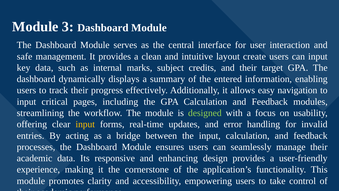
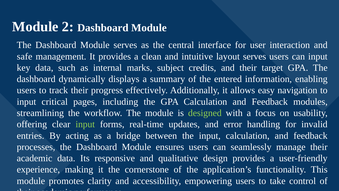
3: 3 -> 2
layout create: create -> serves
input at (85, 124) colour: yellow -> light green
enhancing: enhancing -> qualitative
